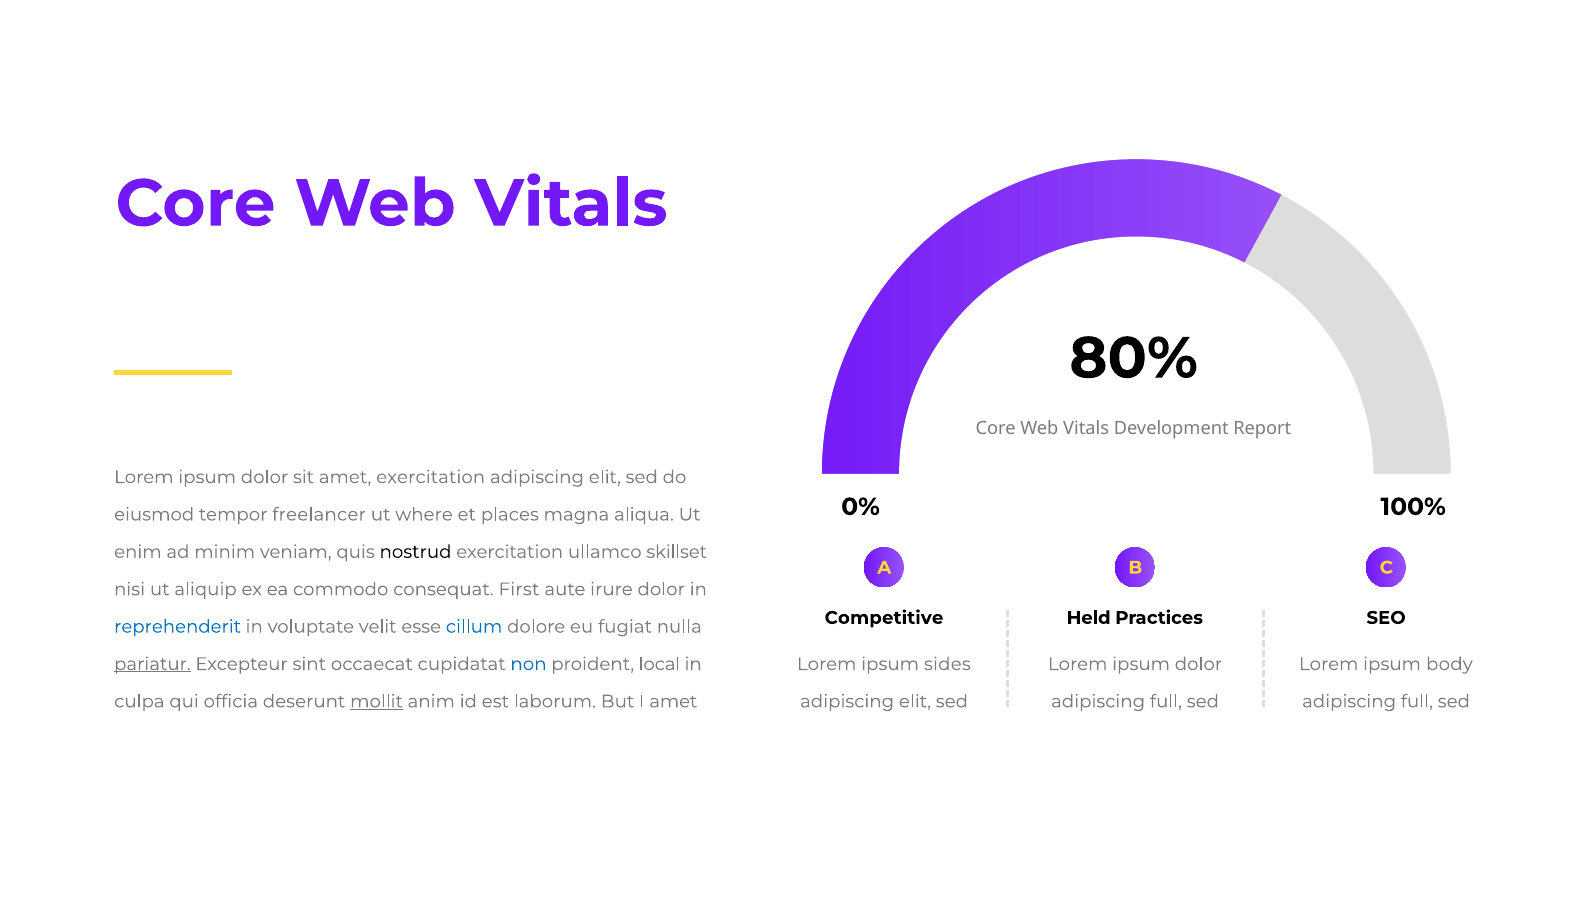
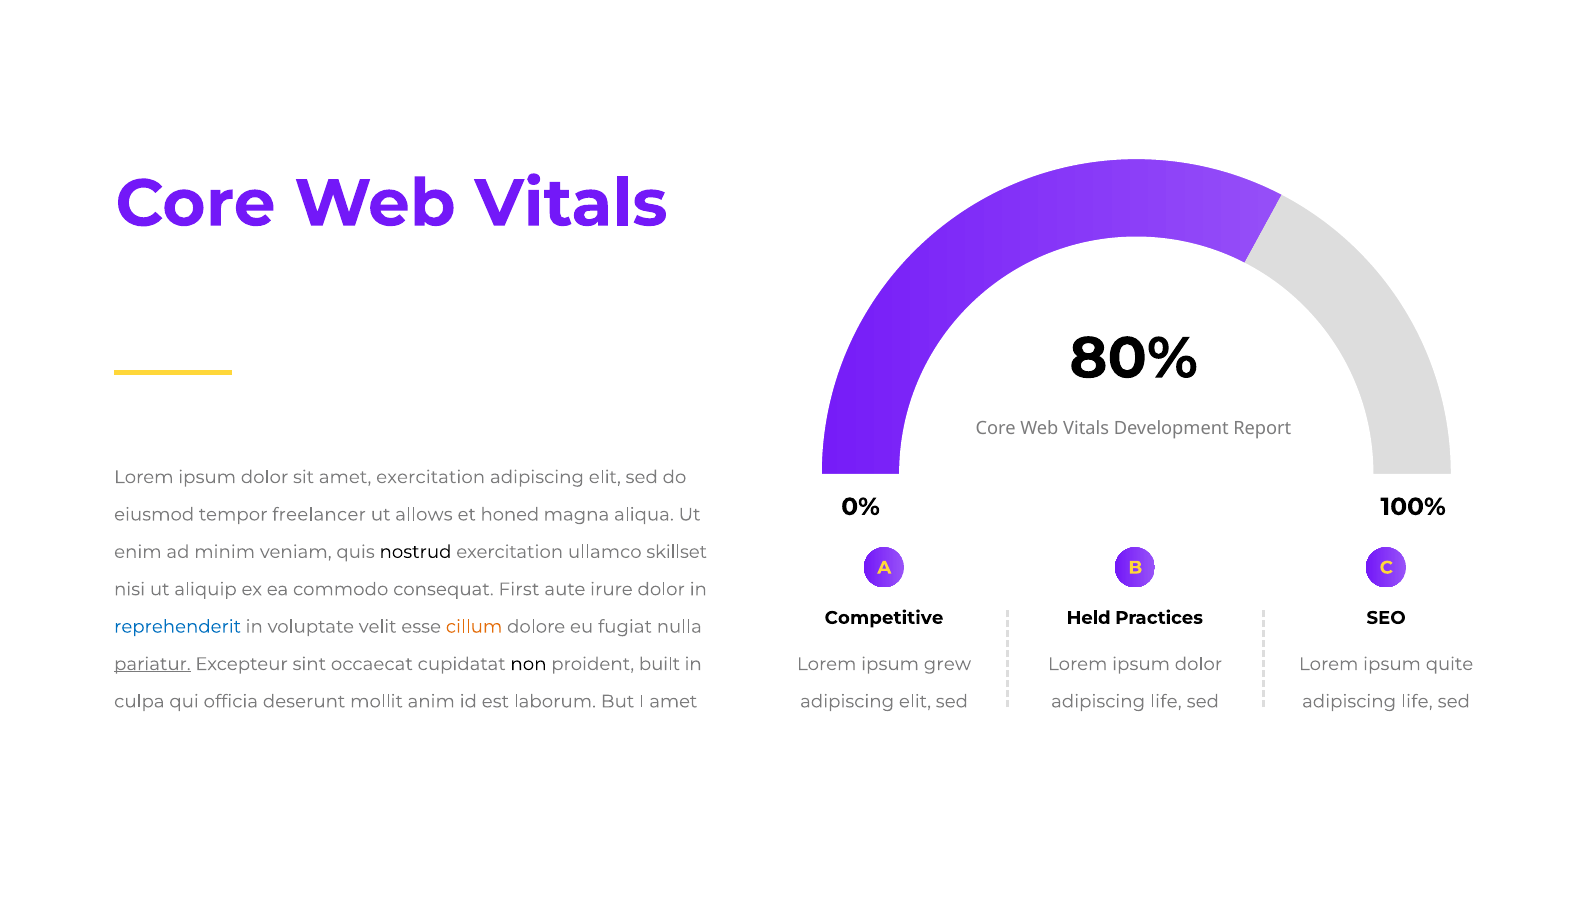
where: where -> allows
places: places -> honed
cillum colour: blue -> orange
non colour: blue -> black
local: local -> built
sides: sides -> grew
body: body -> quite
mollit underline: present -> none
full at (1166, 701): full -> life
full at (1417, 701): full -> life
